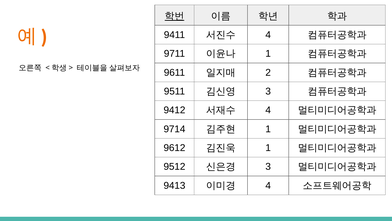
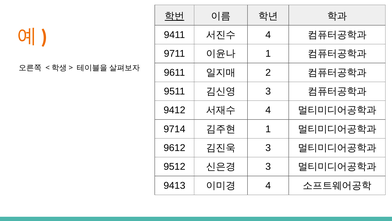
1 at (268, 148): 1 -> 3
